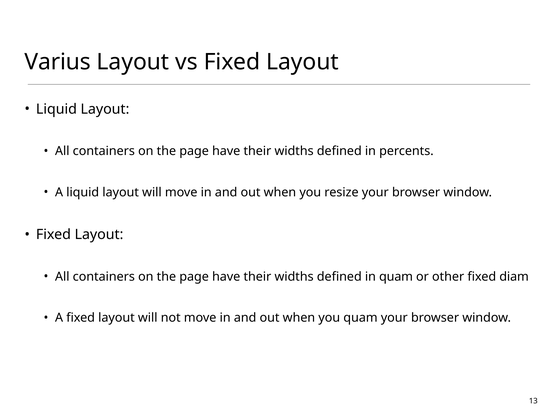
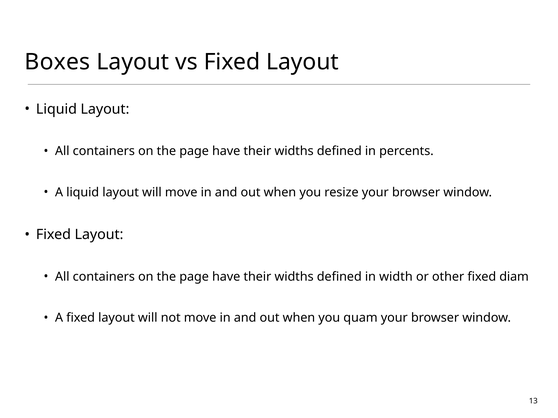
Varius: Varius -> Boxes
in quam: quam -> width
